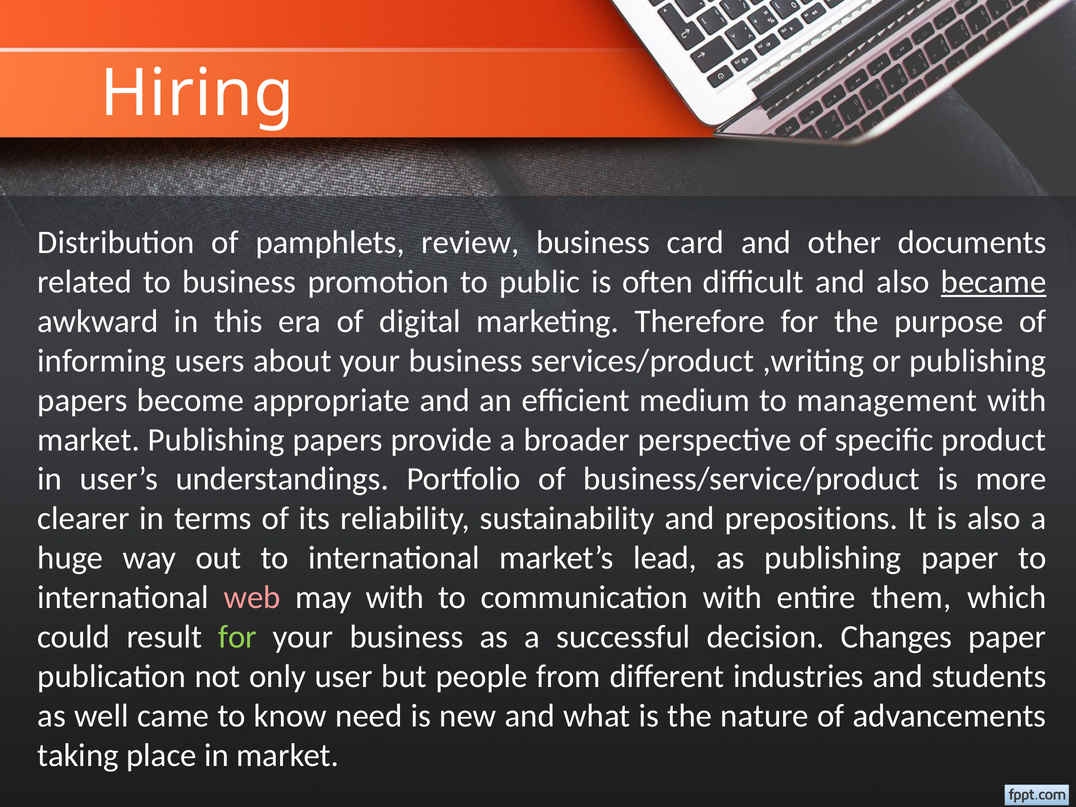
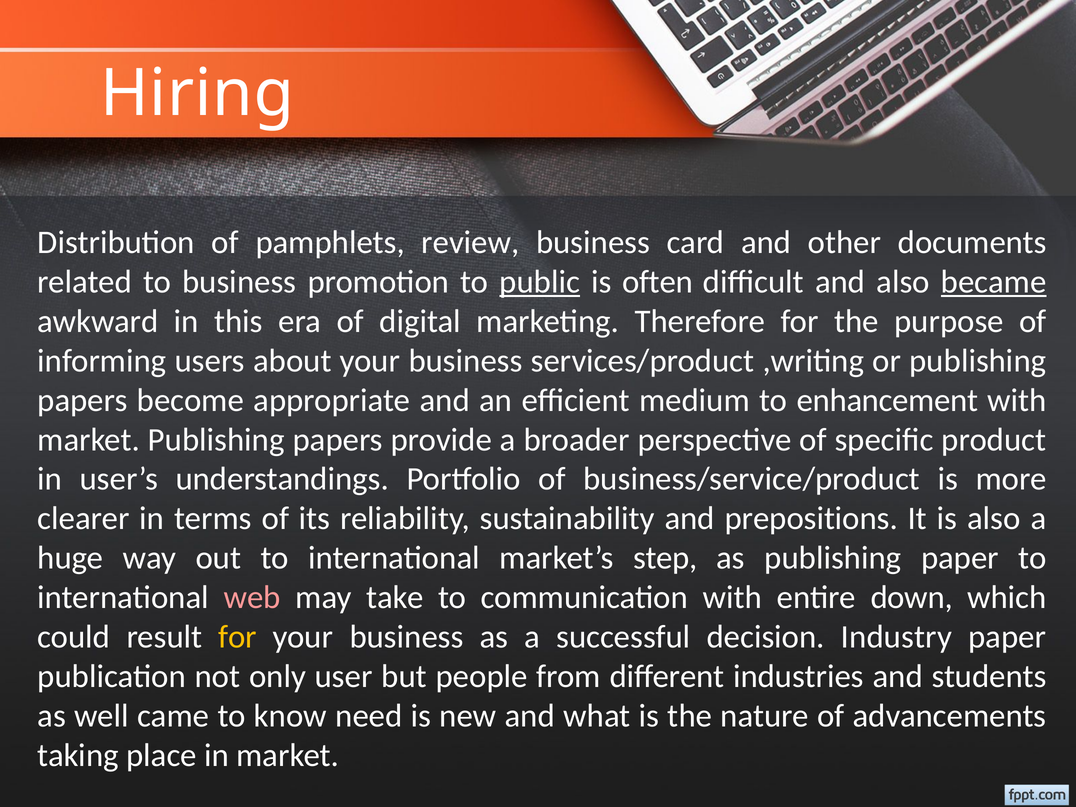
public underline: none -> present
management: management -> enhancement
lead: lead -> step
may with: with -> take
them: them -> down
for at (238, 637) colour: light green -> yellow
Changes: Changes -> Industry
